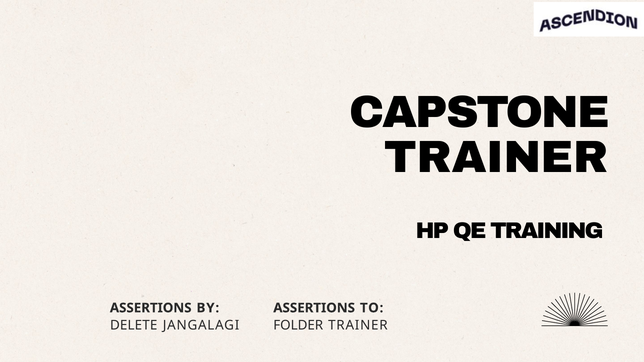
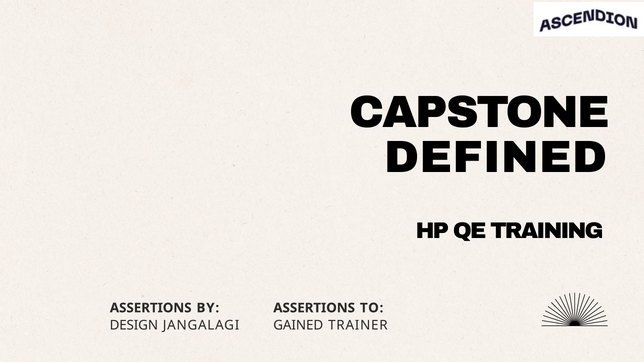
TRAINER at (496, 157): TRAINER -> DEFINED
DELETE: DELETE -> DESIGN
FOLDER: FOLDER -> GAINED
